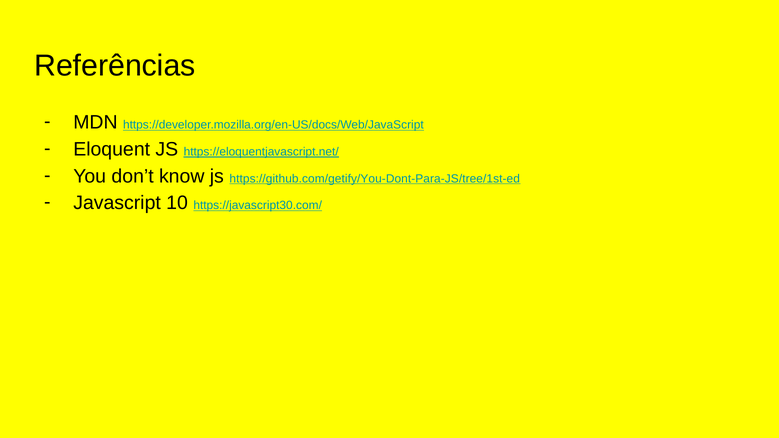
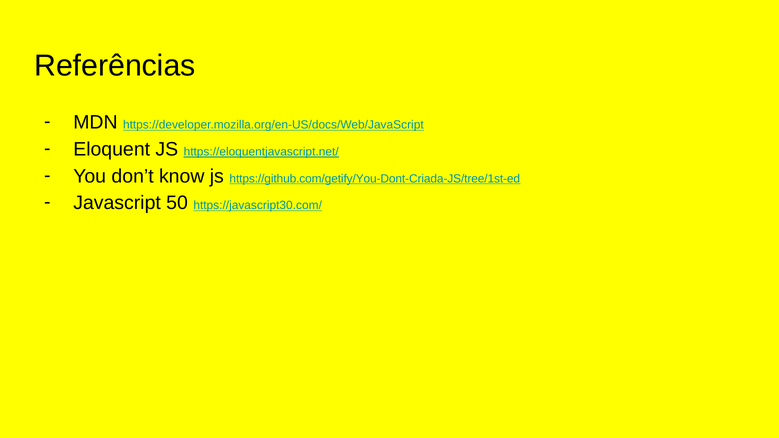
https://github.com/getify/You-Dont-Para-JS/tree/1st-ed: https://github.com/getify/You-Dont-Para-JS/tree/1st-ed -> https://github.com/getify/You-Dont-Criada-JS/tree/1st-ed
10: 10 -> 50
